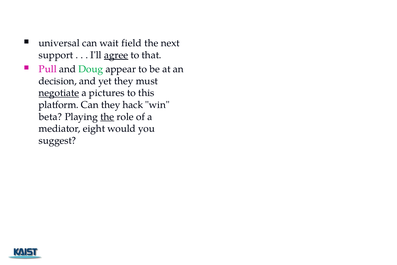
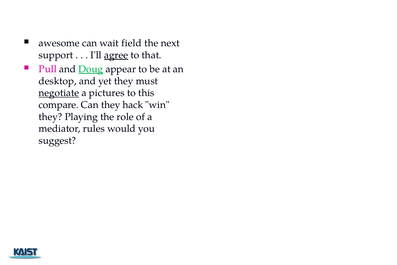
universal: universal -> awesome
Doug underline: none -> present
decision: decision -> desktop
platform: platform -> compare
beta at (50, 117): beta -> they
the at (107, 117) underline: present -> none
eight: eight -> rules
